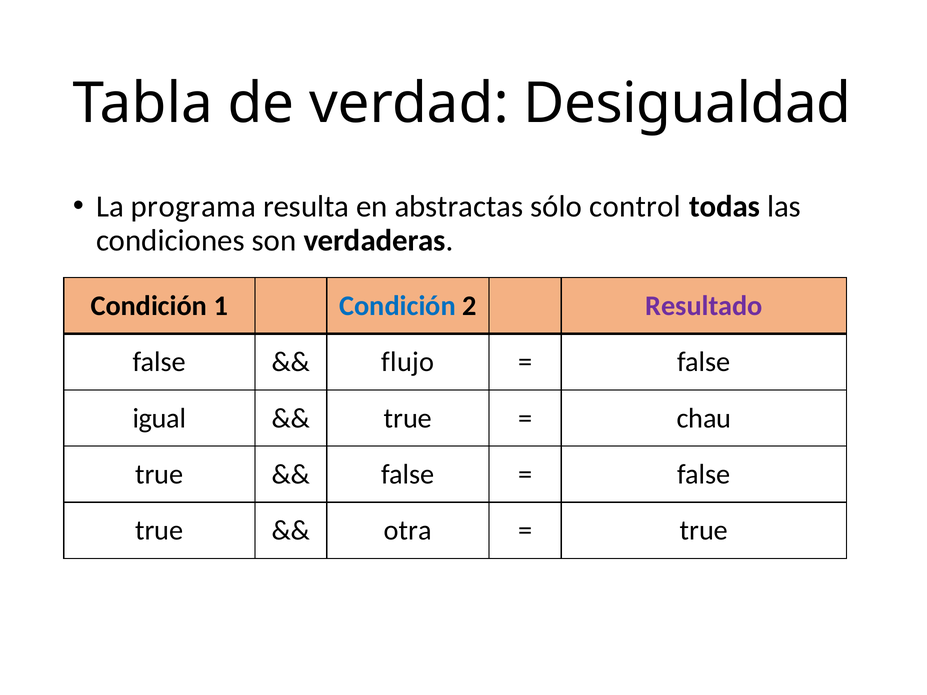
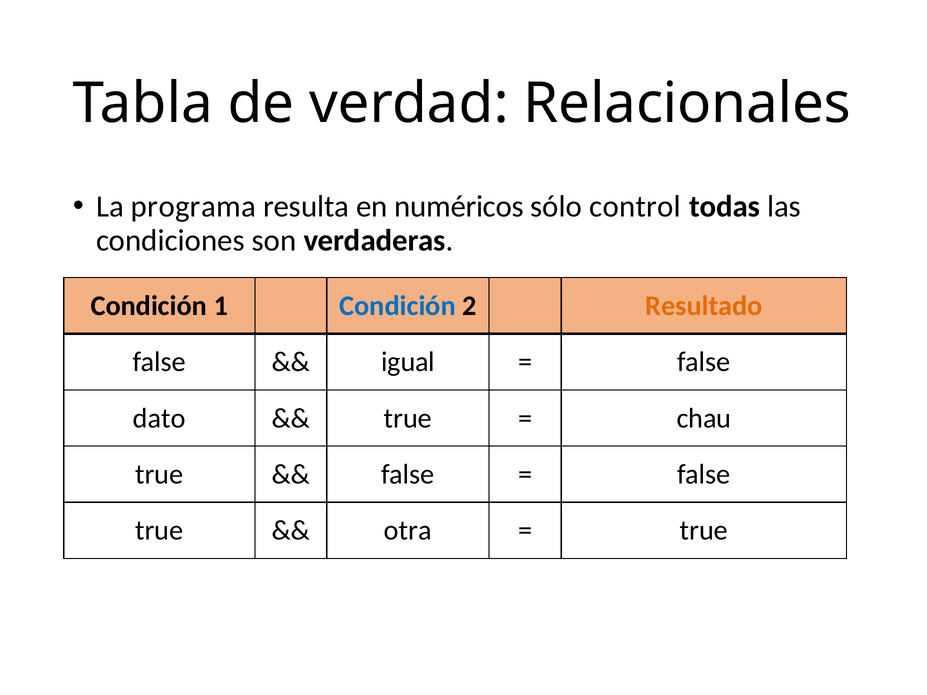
Desigualdad: Desigualdad -> Relacionales
abstractas: abstractas -> numéricos
Resultado colour: purple -> orange
flujo: flujo -> igual
igual: igual -> dato
